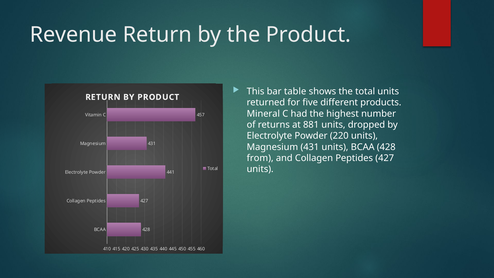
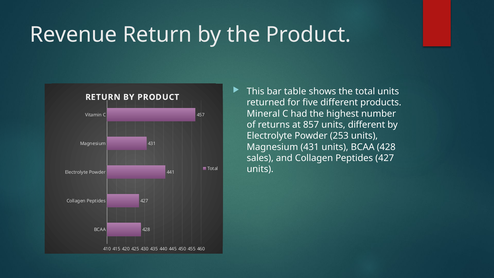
881: 881 -> 857
units dropped: dropped -> different
220: 220 -> 253
from: from -> sales
